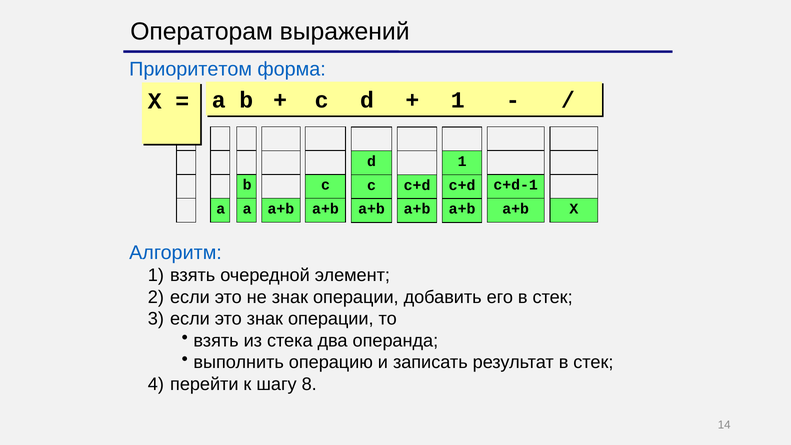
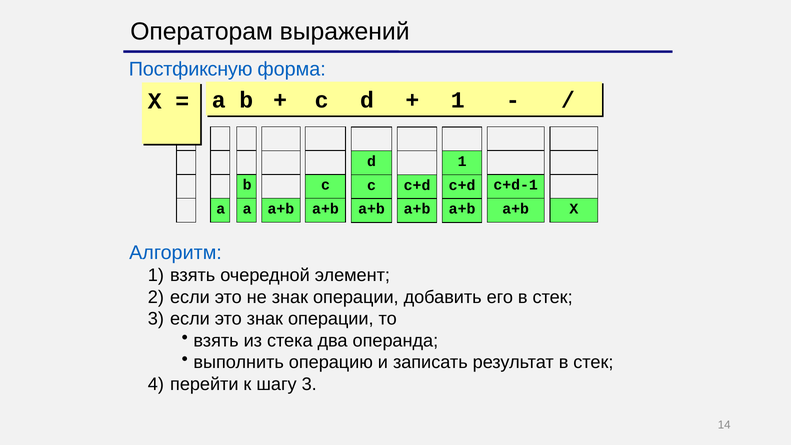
Приоритетом: Приоритетом -> Постфиксную
шагу 8: 8 -> 3
